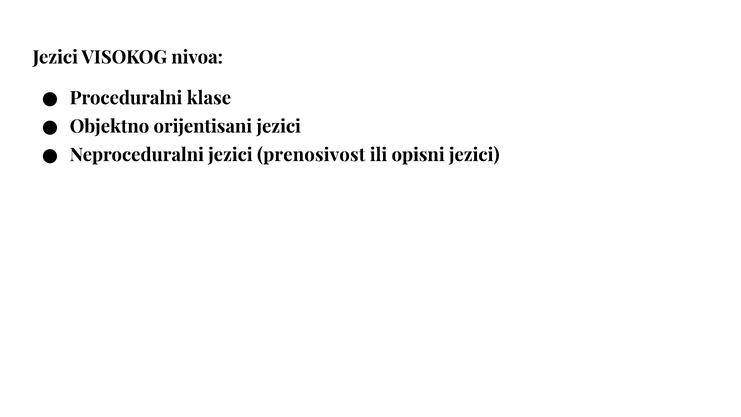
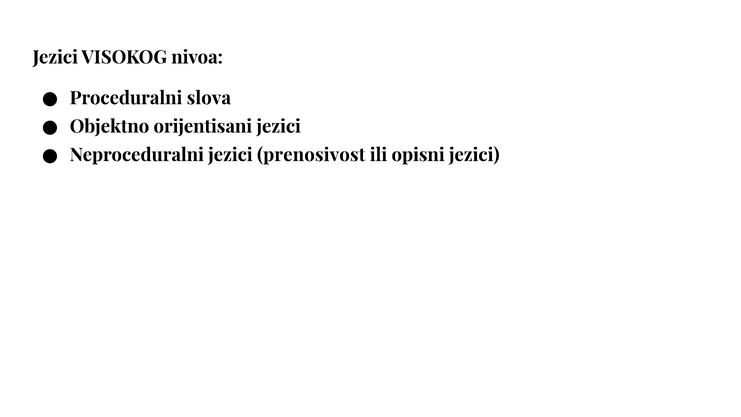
klase: klase -> slova
